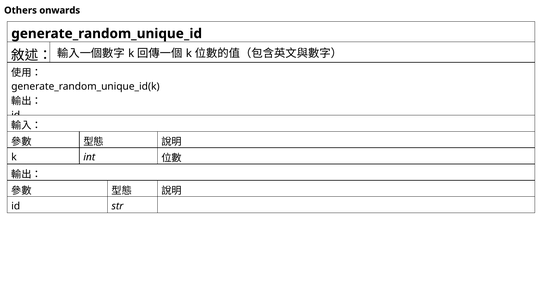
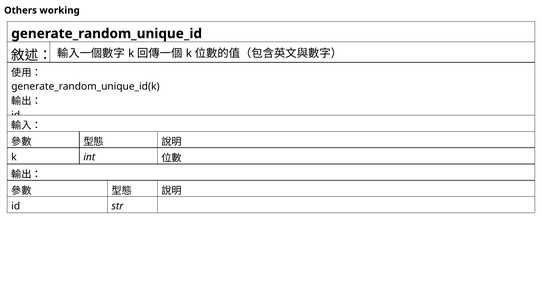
onwards: onwards -> working
